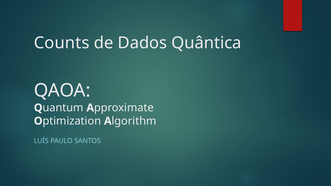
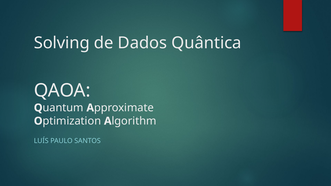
Counts: Counts -> Solving
